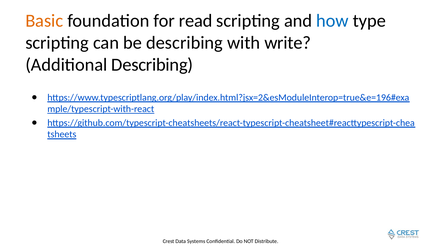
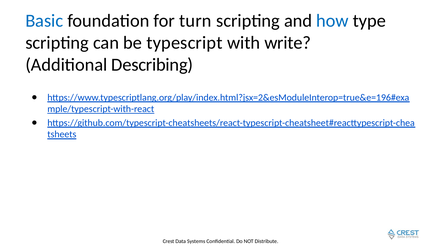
Basic colour: orange -> blue
read: read -> turn
be describing: describing -> typescript
